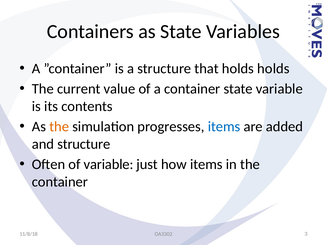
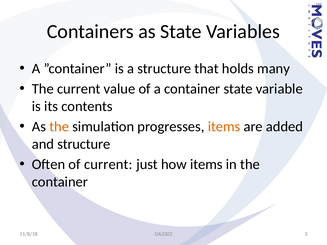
holds holds: holds -> many
items at (224, 127) colour: blue -> orange
of variable: variable -> current
